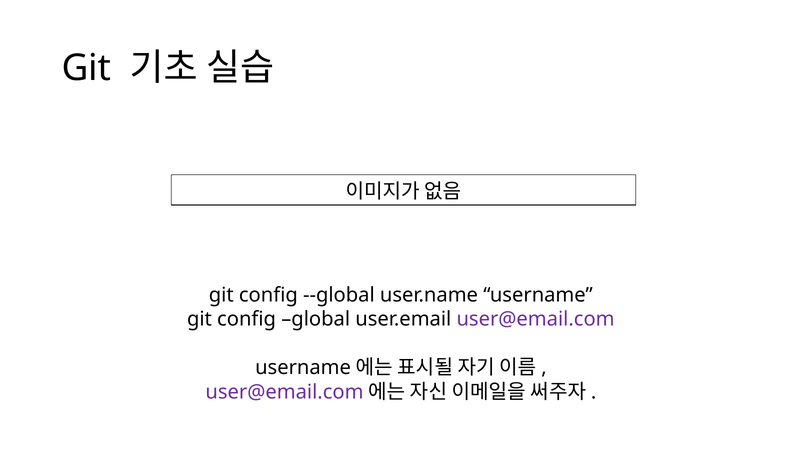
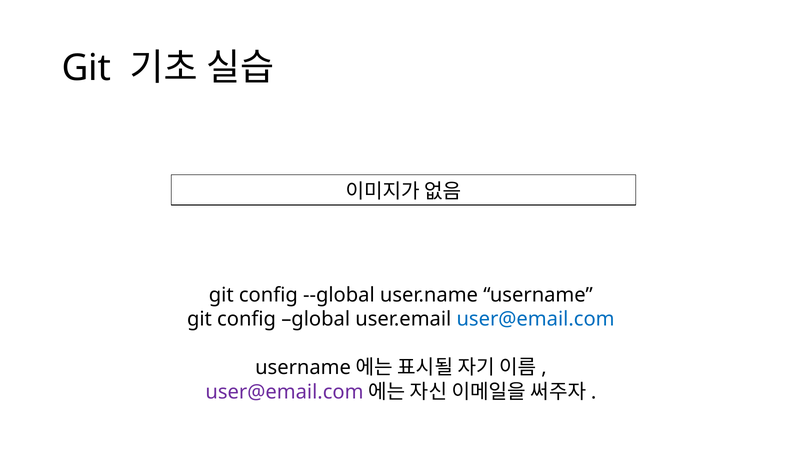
user@email.com at (536, 319) colour: purple -> blue
